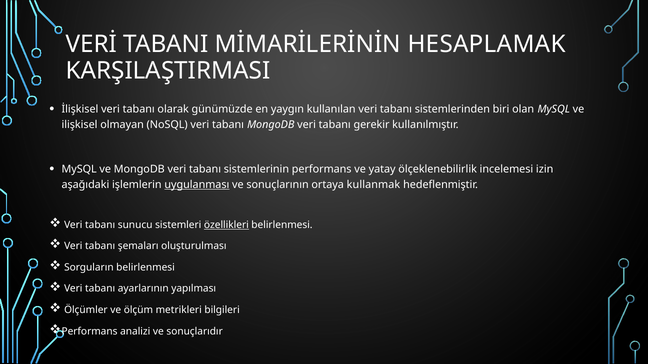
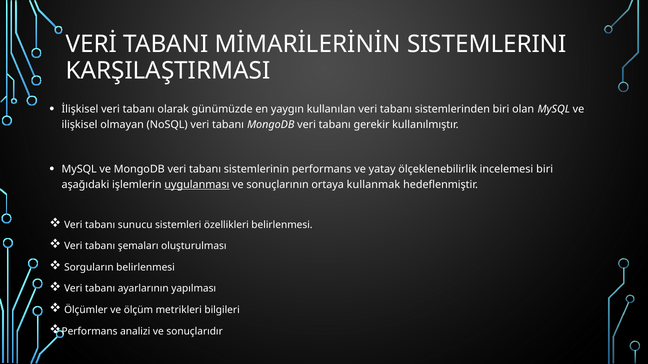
HESAPLAMAK: HESAPLAMAK -> SISTEMLERINI
incelemesi izin: izin -> biri
özellikleri underline: present -> none
